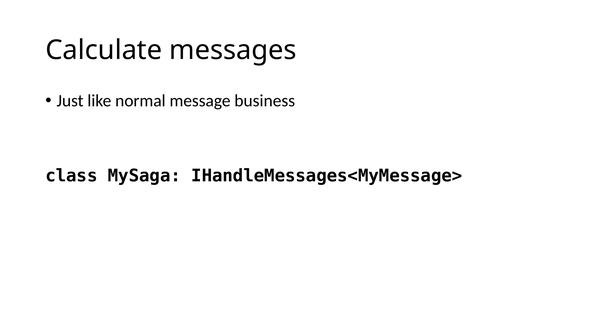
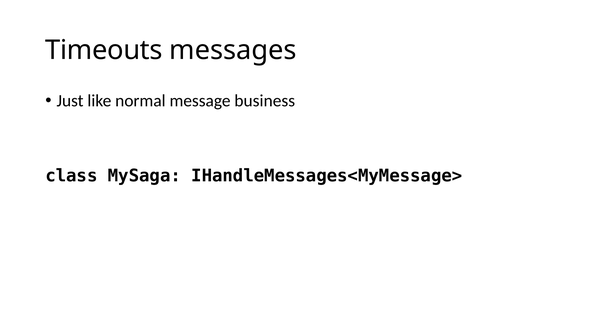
Calculate: Calculate -> Timeouts
